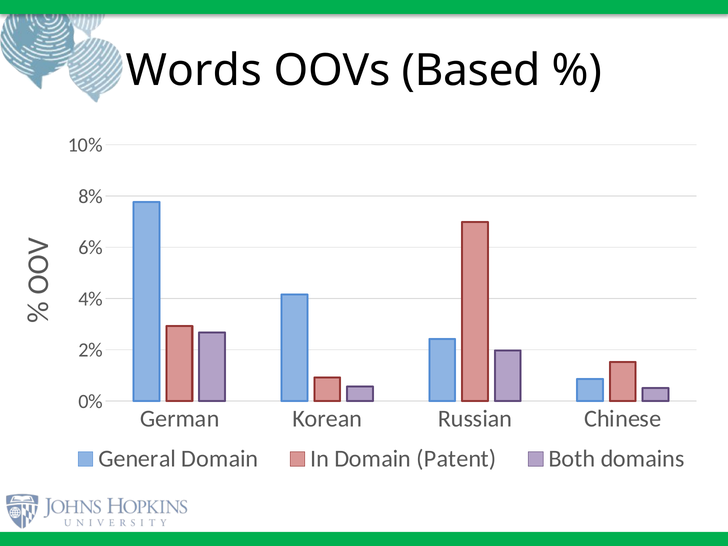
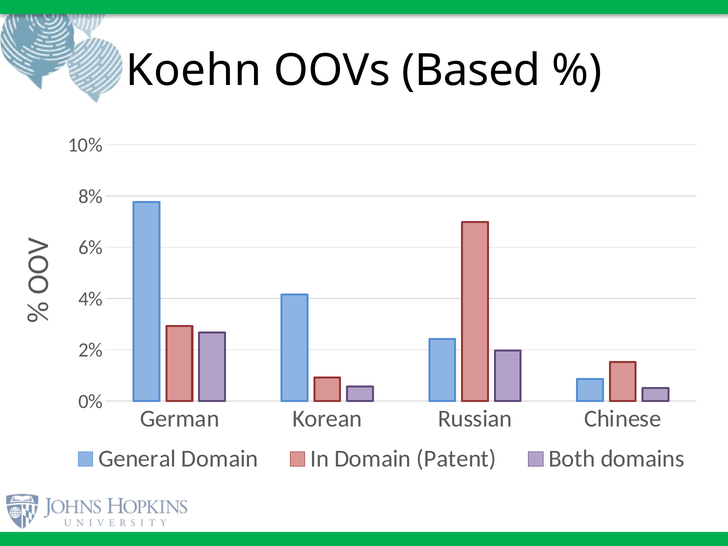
Words: Words -> Koehn
